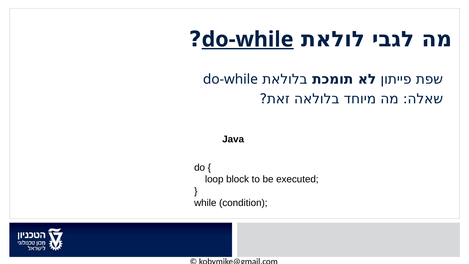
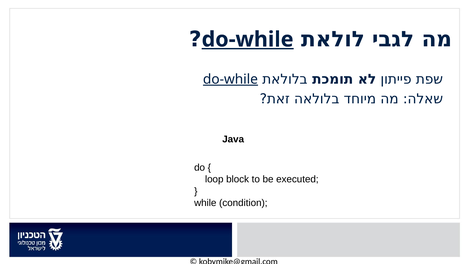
do-while at (230, 79) underline: none -> present
